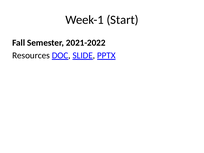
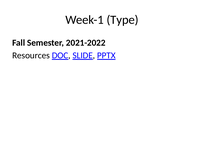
Start: Start -> Type
